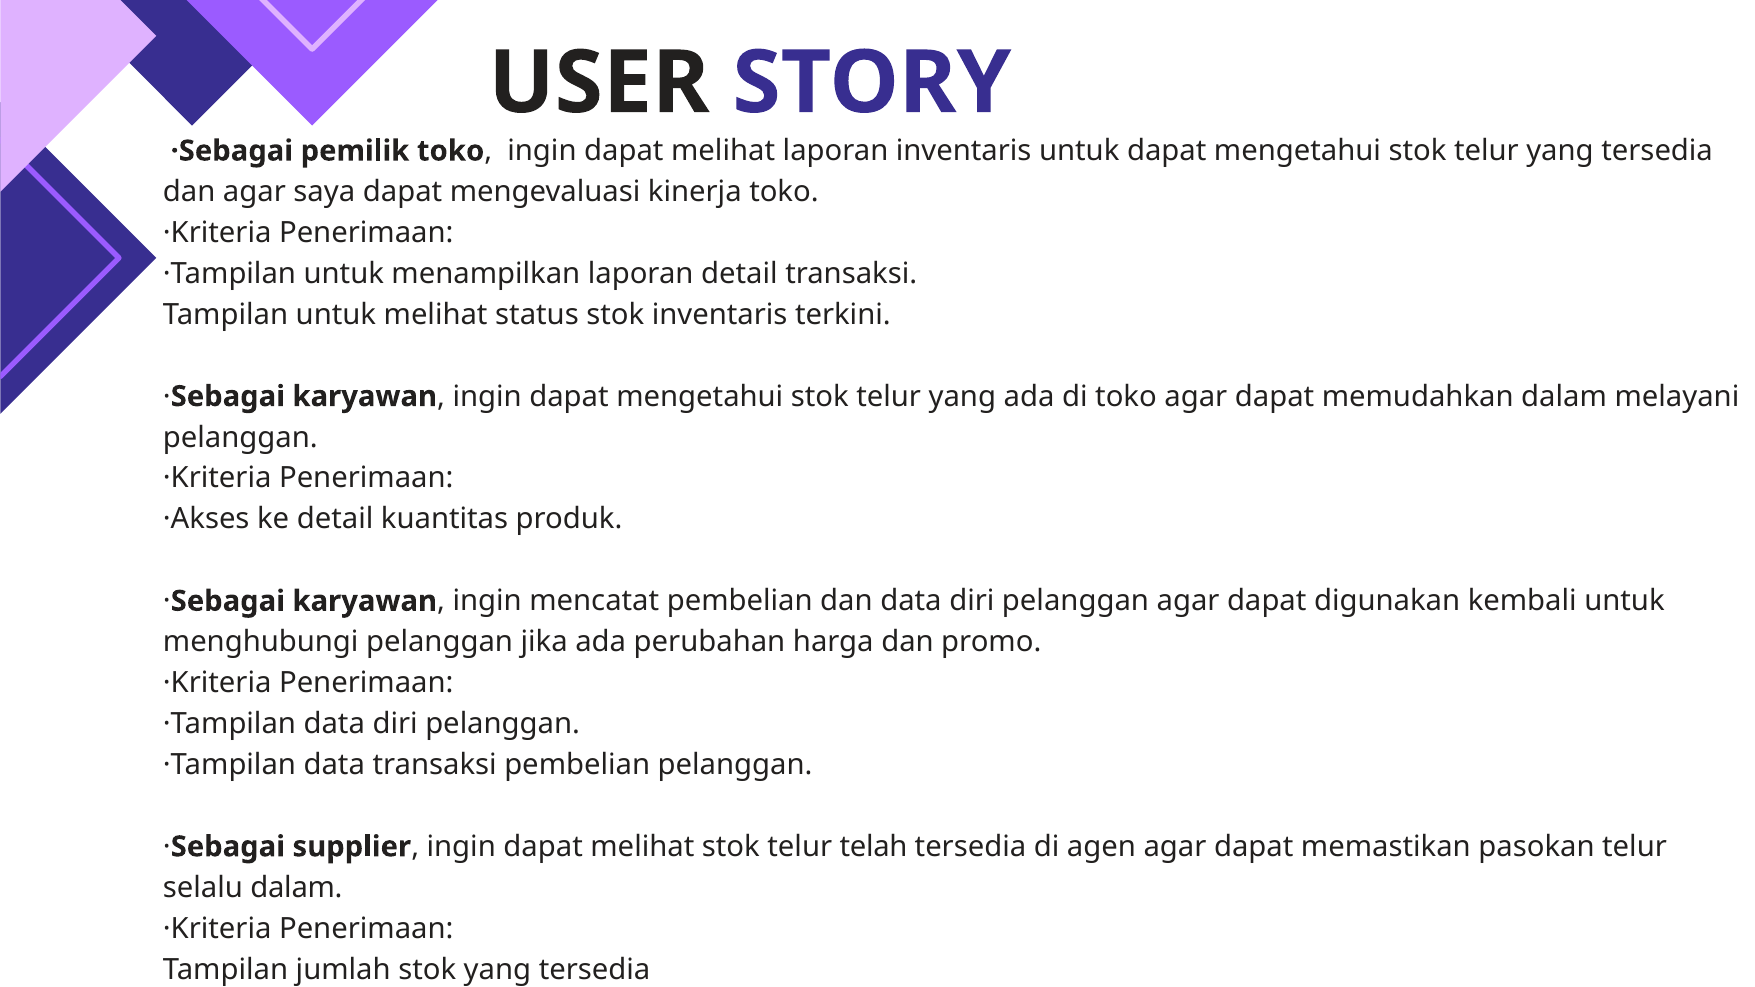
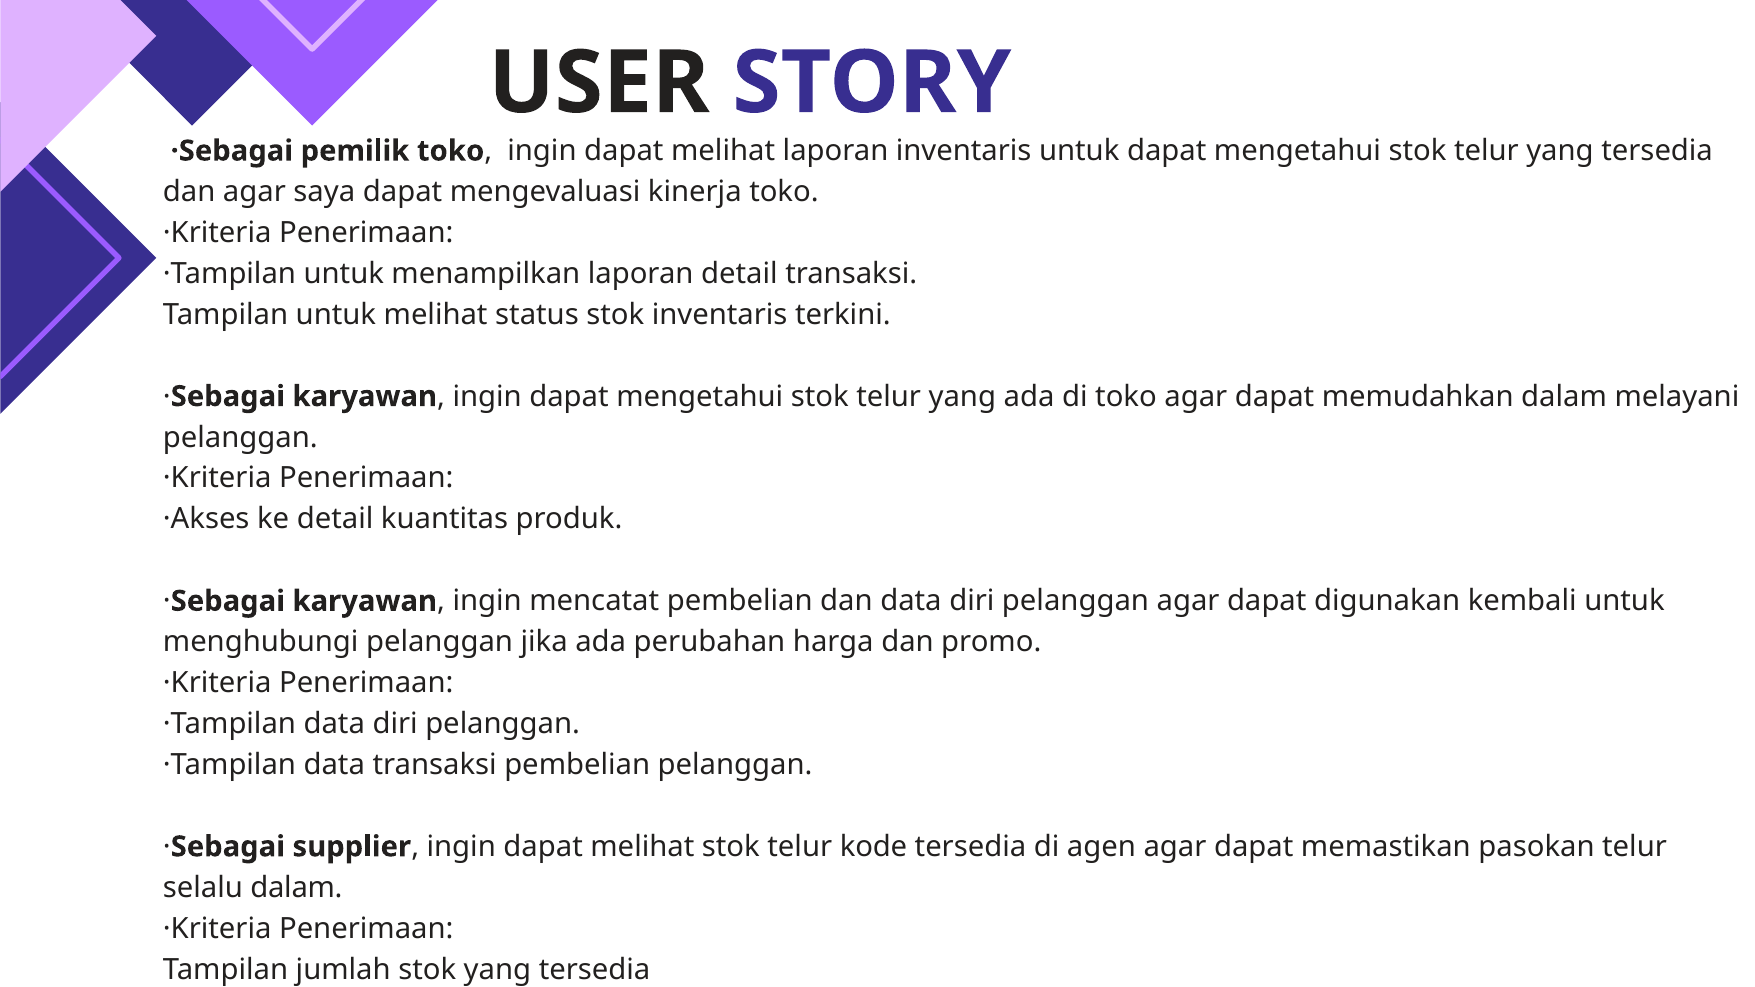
telah: telah -> kode
